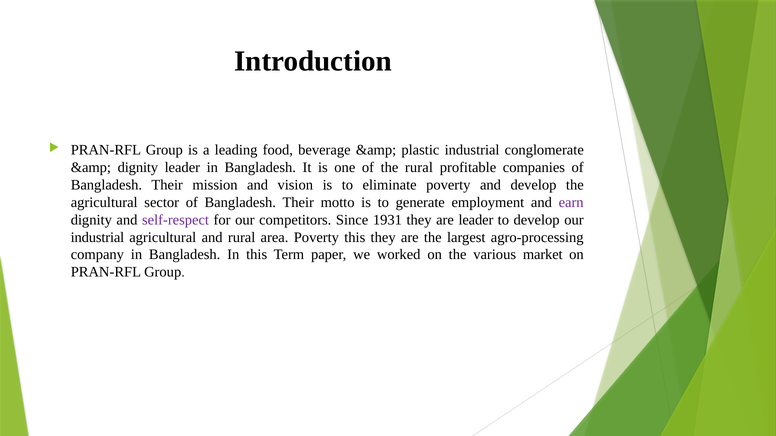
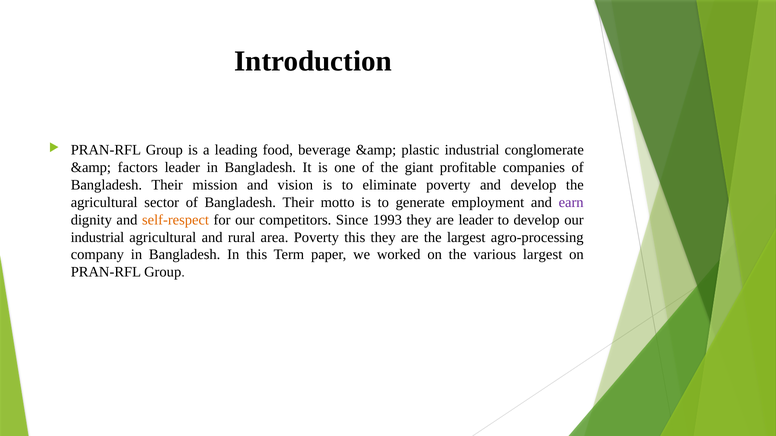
&amp dignity: dignity -> factors
the rural: rural -> giant
self-respect colour: purple -> orange
1931: 1931 -> 1993
various market: market -> largest
